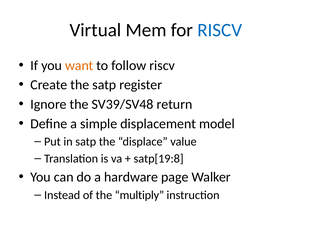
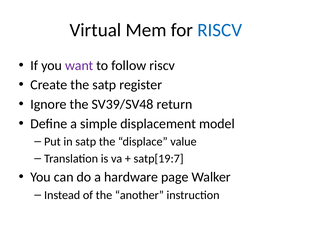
want colour: orange -> purple
satp[19:8: satp[19:8 -> satp[19:7
multiply: multiply -> another
